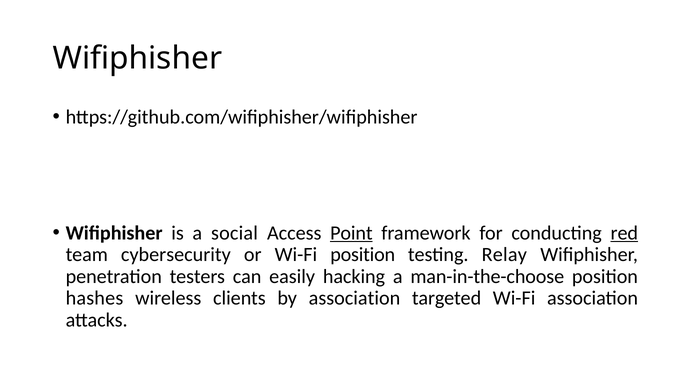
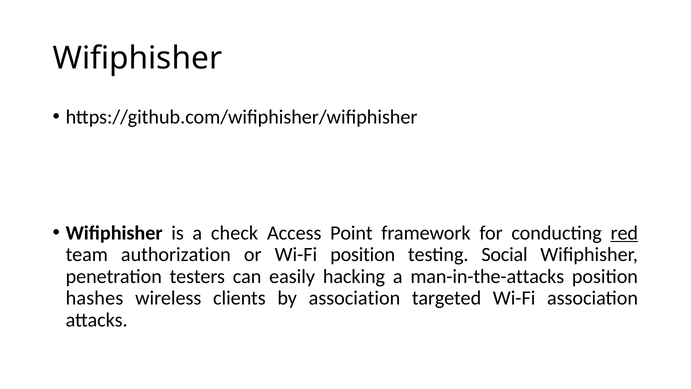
social: social -> check
Point underline: present -> none
cybersecurity: cybersecurity -> authorization
Relay: Relay -> Social
man-in-the-choose: man-in-the-choose -> man-in-the-attacks
